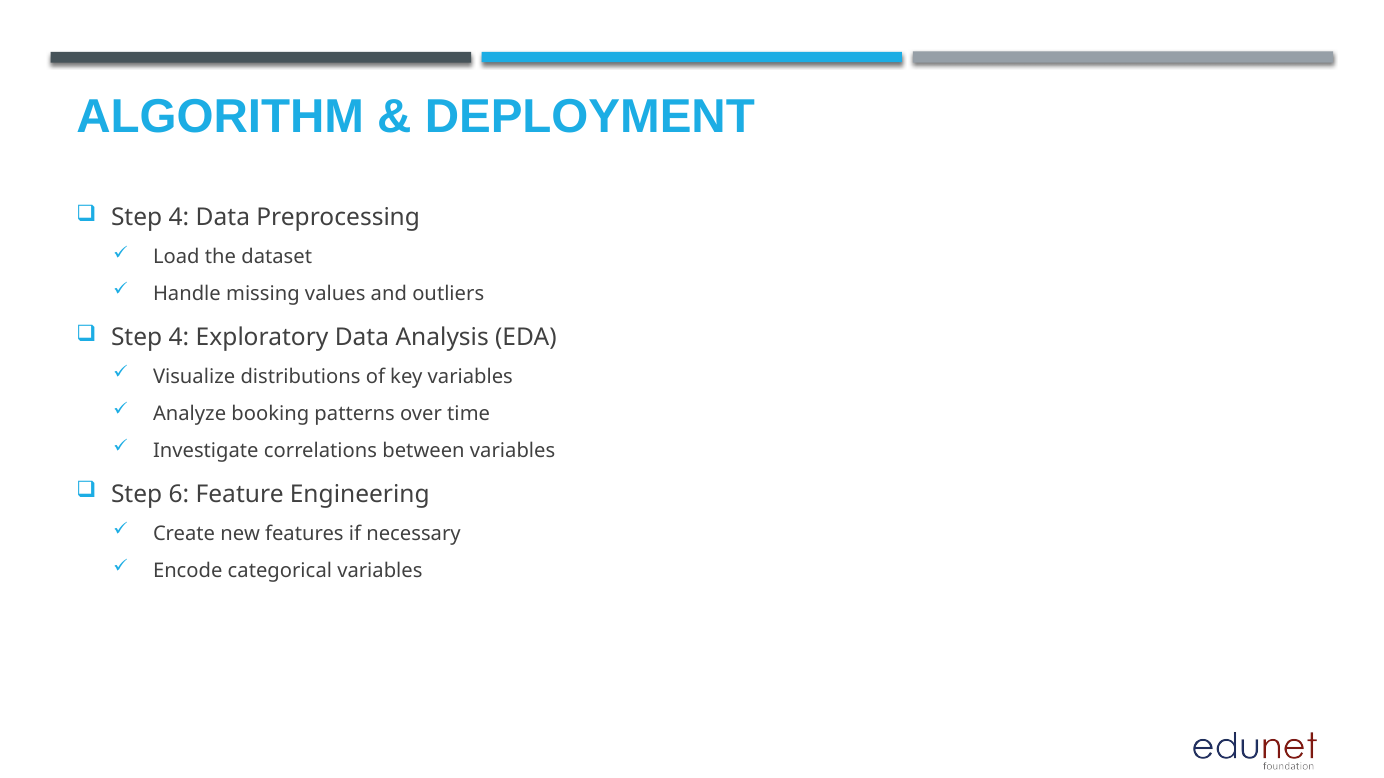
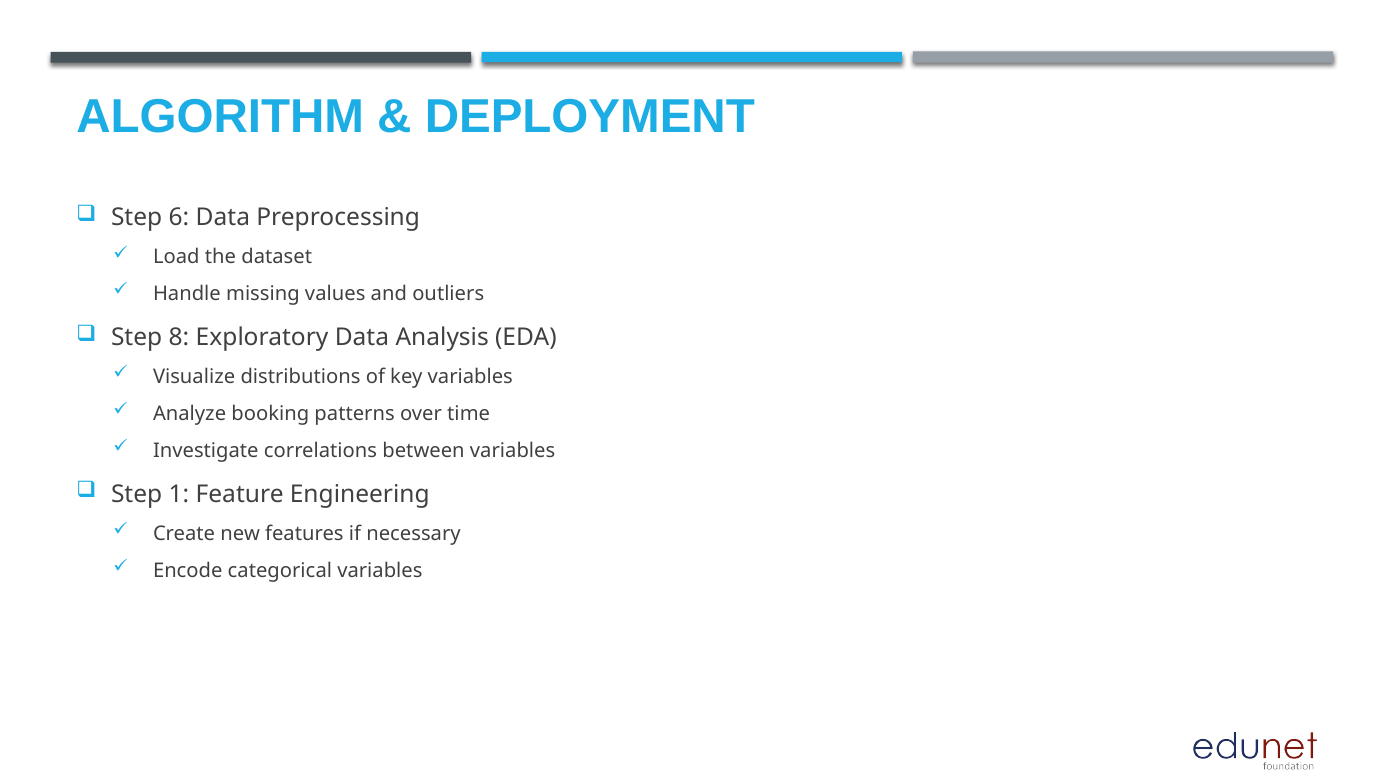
4 at (179, 218): 4 -> 6
4 at (179, 338): 4 -> 8
6: 6 -> 1
